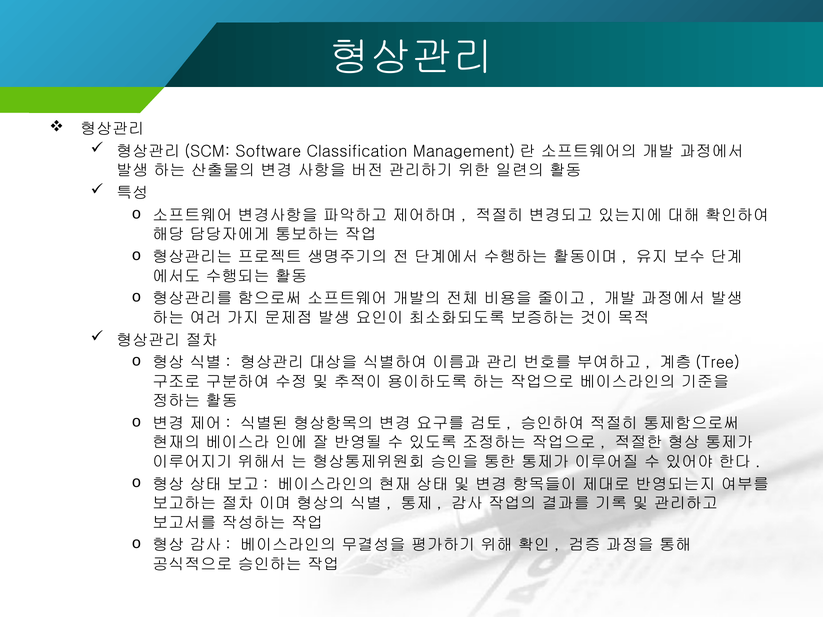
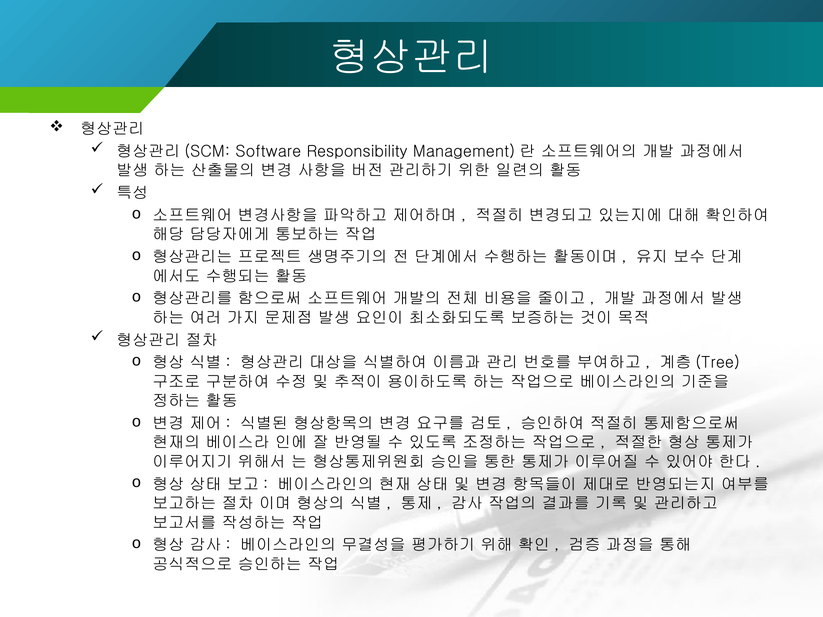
Classification: Classification -> Responsibility
